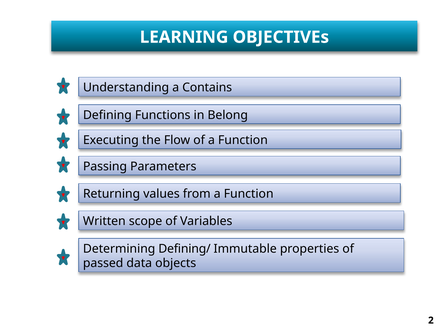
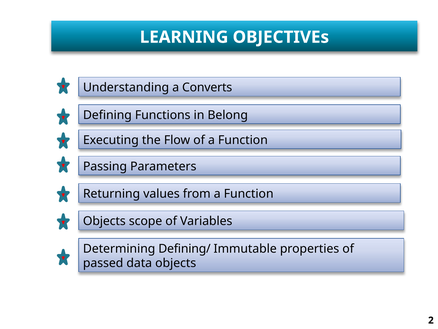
Contains: Contains -> Converts
Written at (104, 221): Written -> Objects
